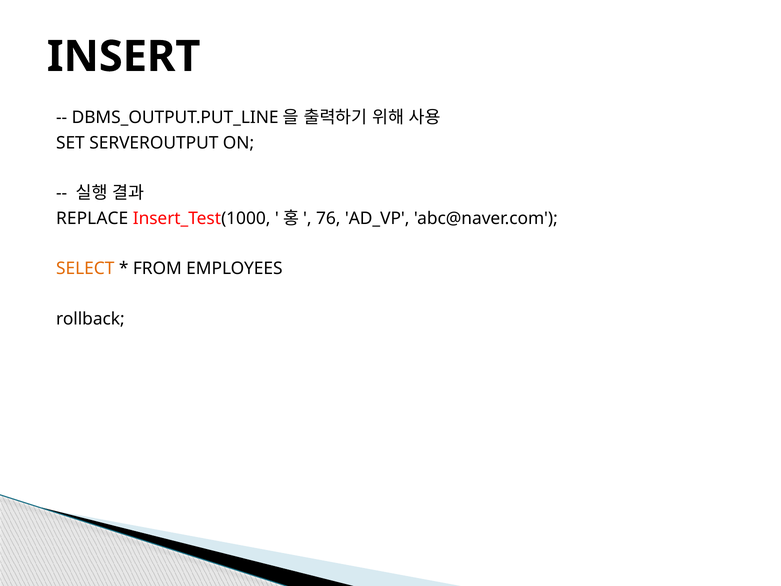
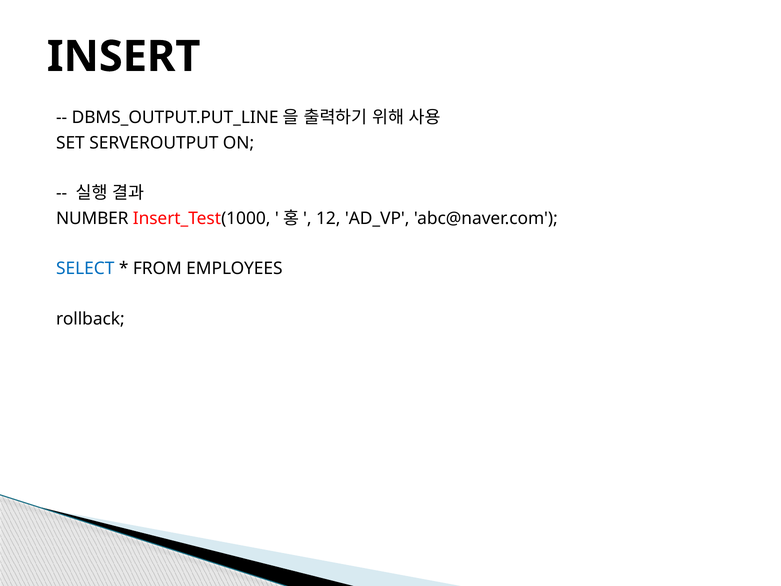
REPLACE: REPLACE -> NUMBER
76: 76 -> 12
SELECT colour: orange -> blue
